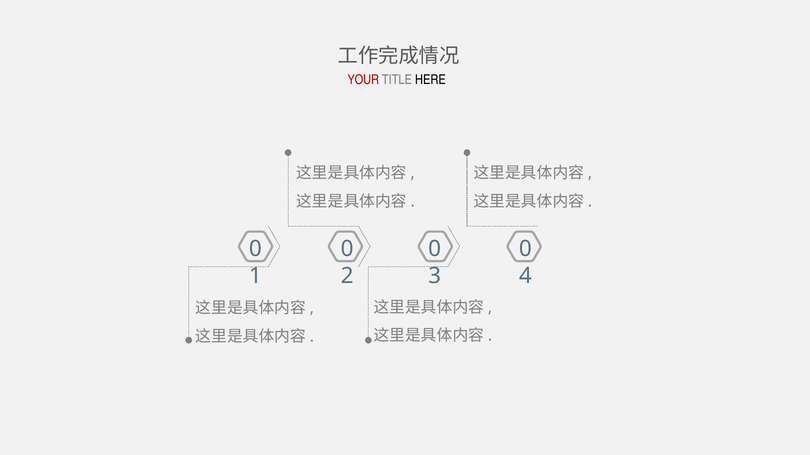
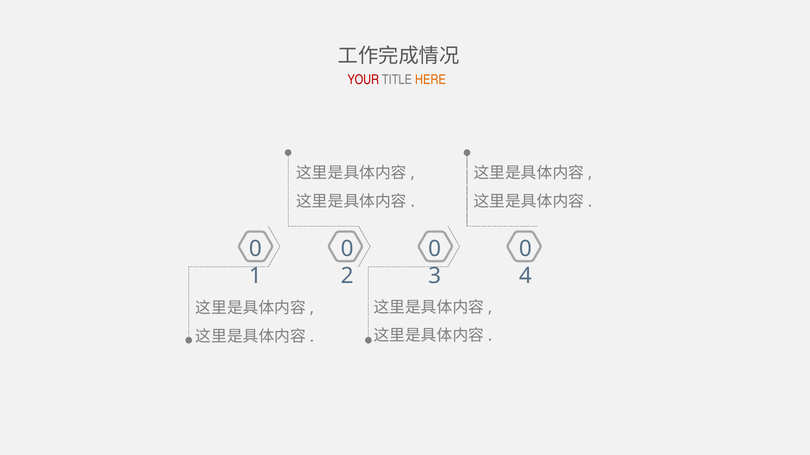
HERE colour: black -> orange
